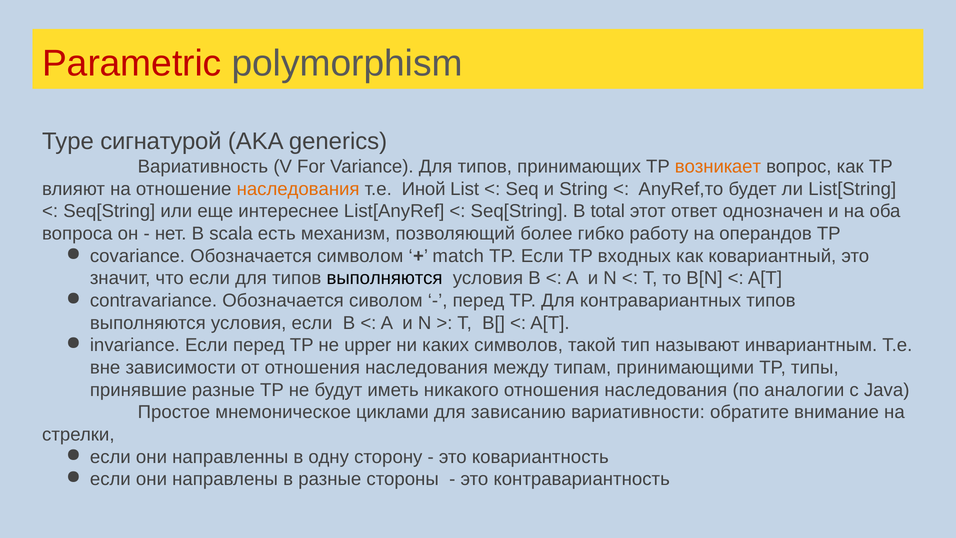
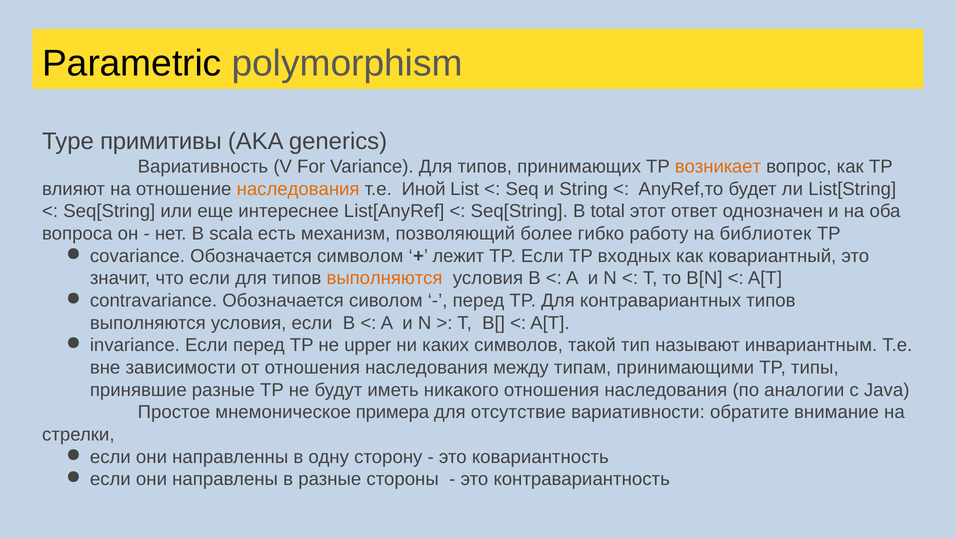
Parametric colour: red -> black
сигнатурой: сигнатурой -> примитивы
операндов: операндов -> библиотек
match: match -> лежит
выполняются at (385, 278) colour: black -> orange
циклами: циклами -> примера
зависанию: зависанию -> отсутствие
